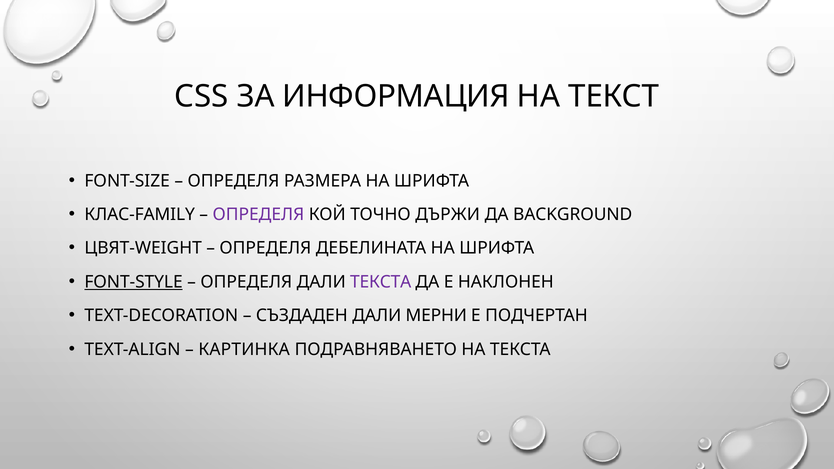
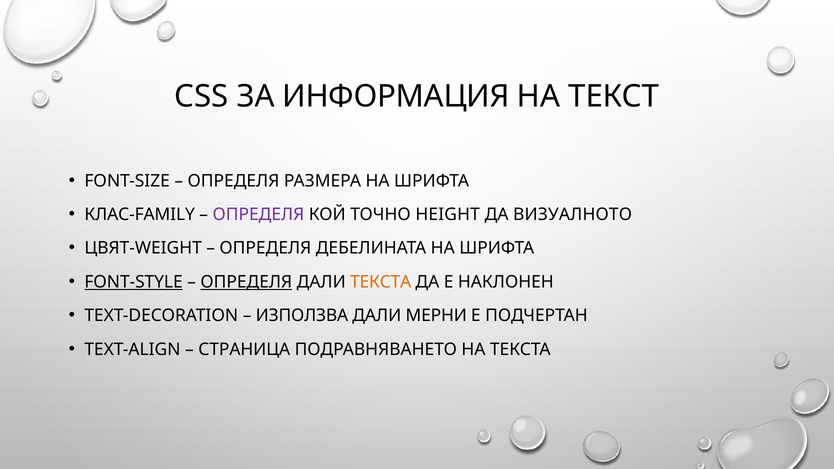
ДЪРЖИ: ДЪРЖИ -> HEIGHT
BACKGROUND: BACKGROUND -> ВИЗУАЛНОТО
ОПРЕДЕЛЯ at (246, 282) underline: none -> present
ТЕКСТА at (381, 282) colour: purple -> orange
СЪЗДАДЕН: СЪЗДАДЕН -> ИЗПОЛЗВА
КАРТИНКА: КАРТИНКА -> СТРАНИЦА
